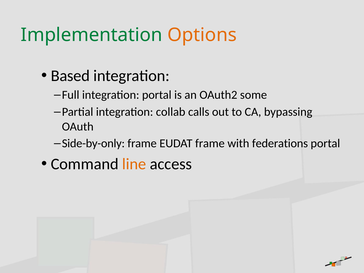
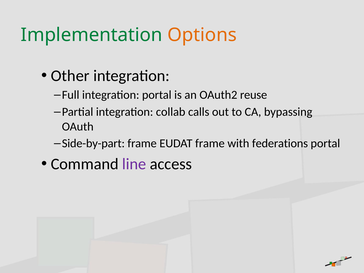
Based: Based -> Other
some: some -> reuse
Side-by-only: Side-by-only -> Side-by-part
line colour: orange -> purple
